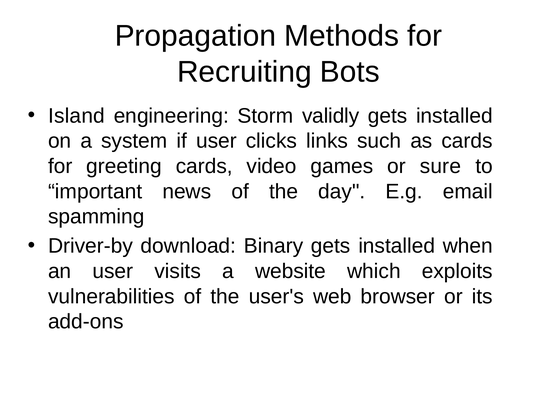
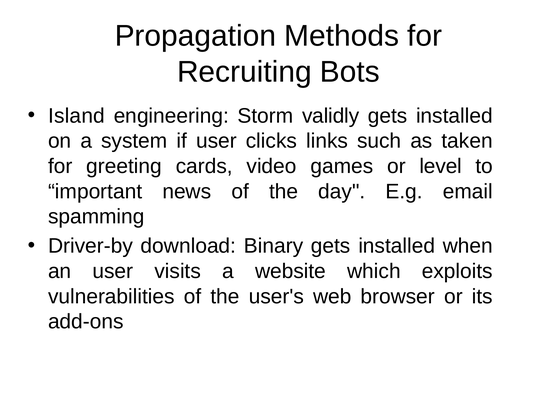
as cards: cards -> taken
sure: sure -> level
